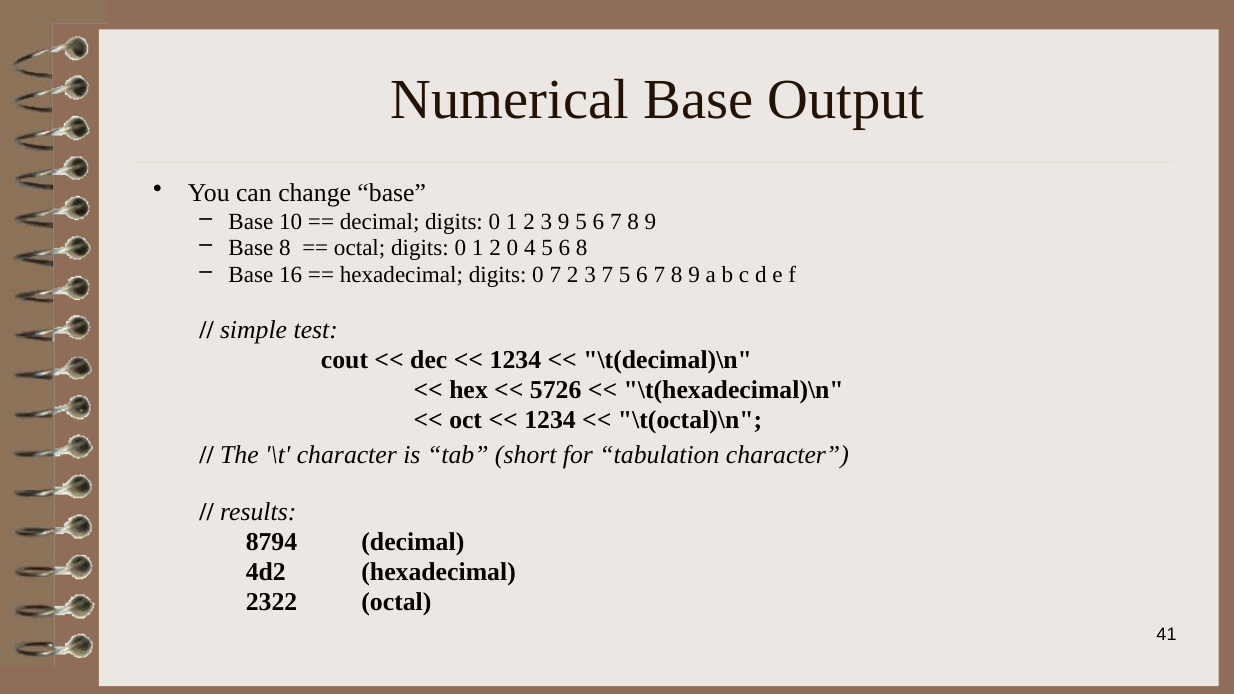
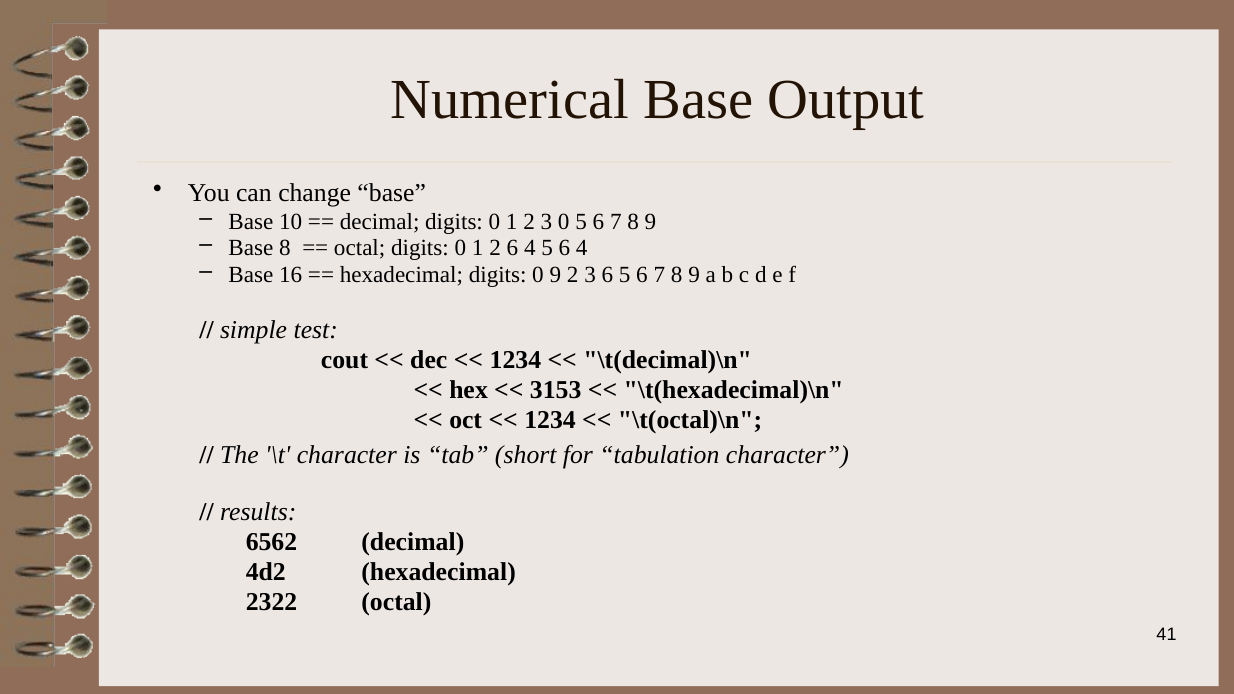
3 9: 9 -> 0
2 0: 0 -> 6
5 6 8: 8 -> 4
0 7: 7 -> 9
3 7: 7 -> 6
5726: 5726 -> 3153
8794: 8794 -> 6562
